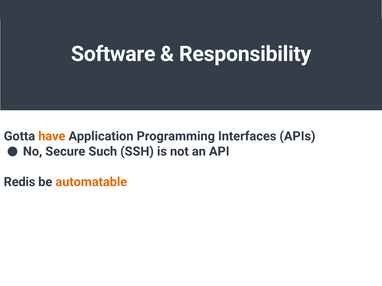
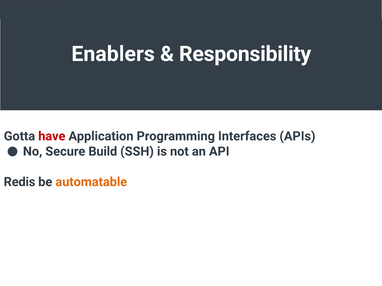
Software: Software -> Enablers
have colour: orange -> red
Such: Such -> Build
